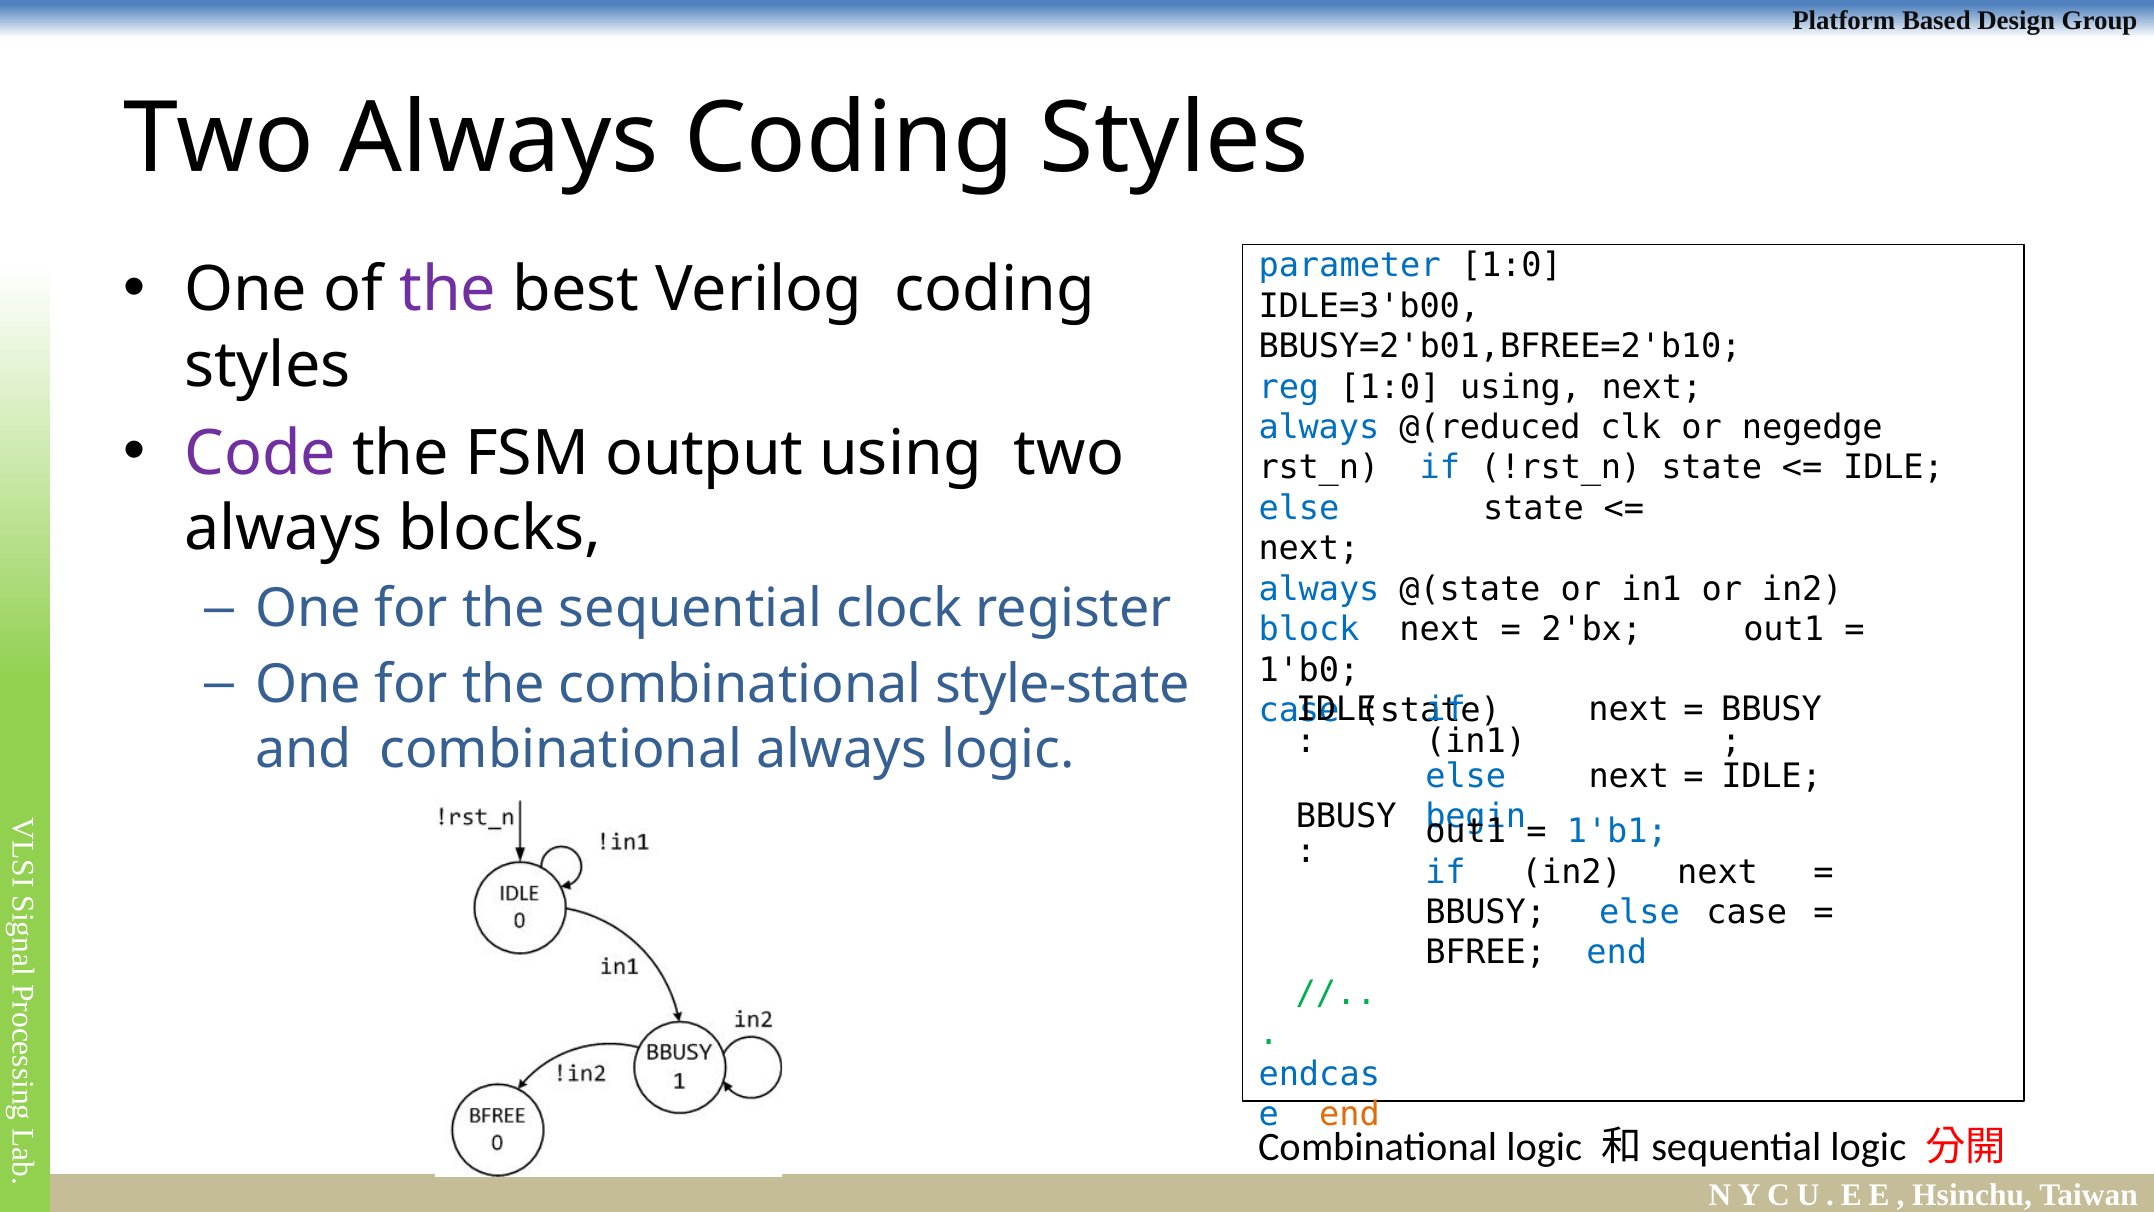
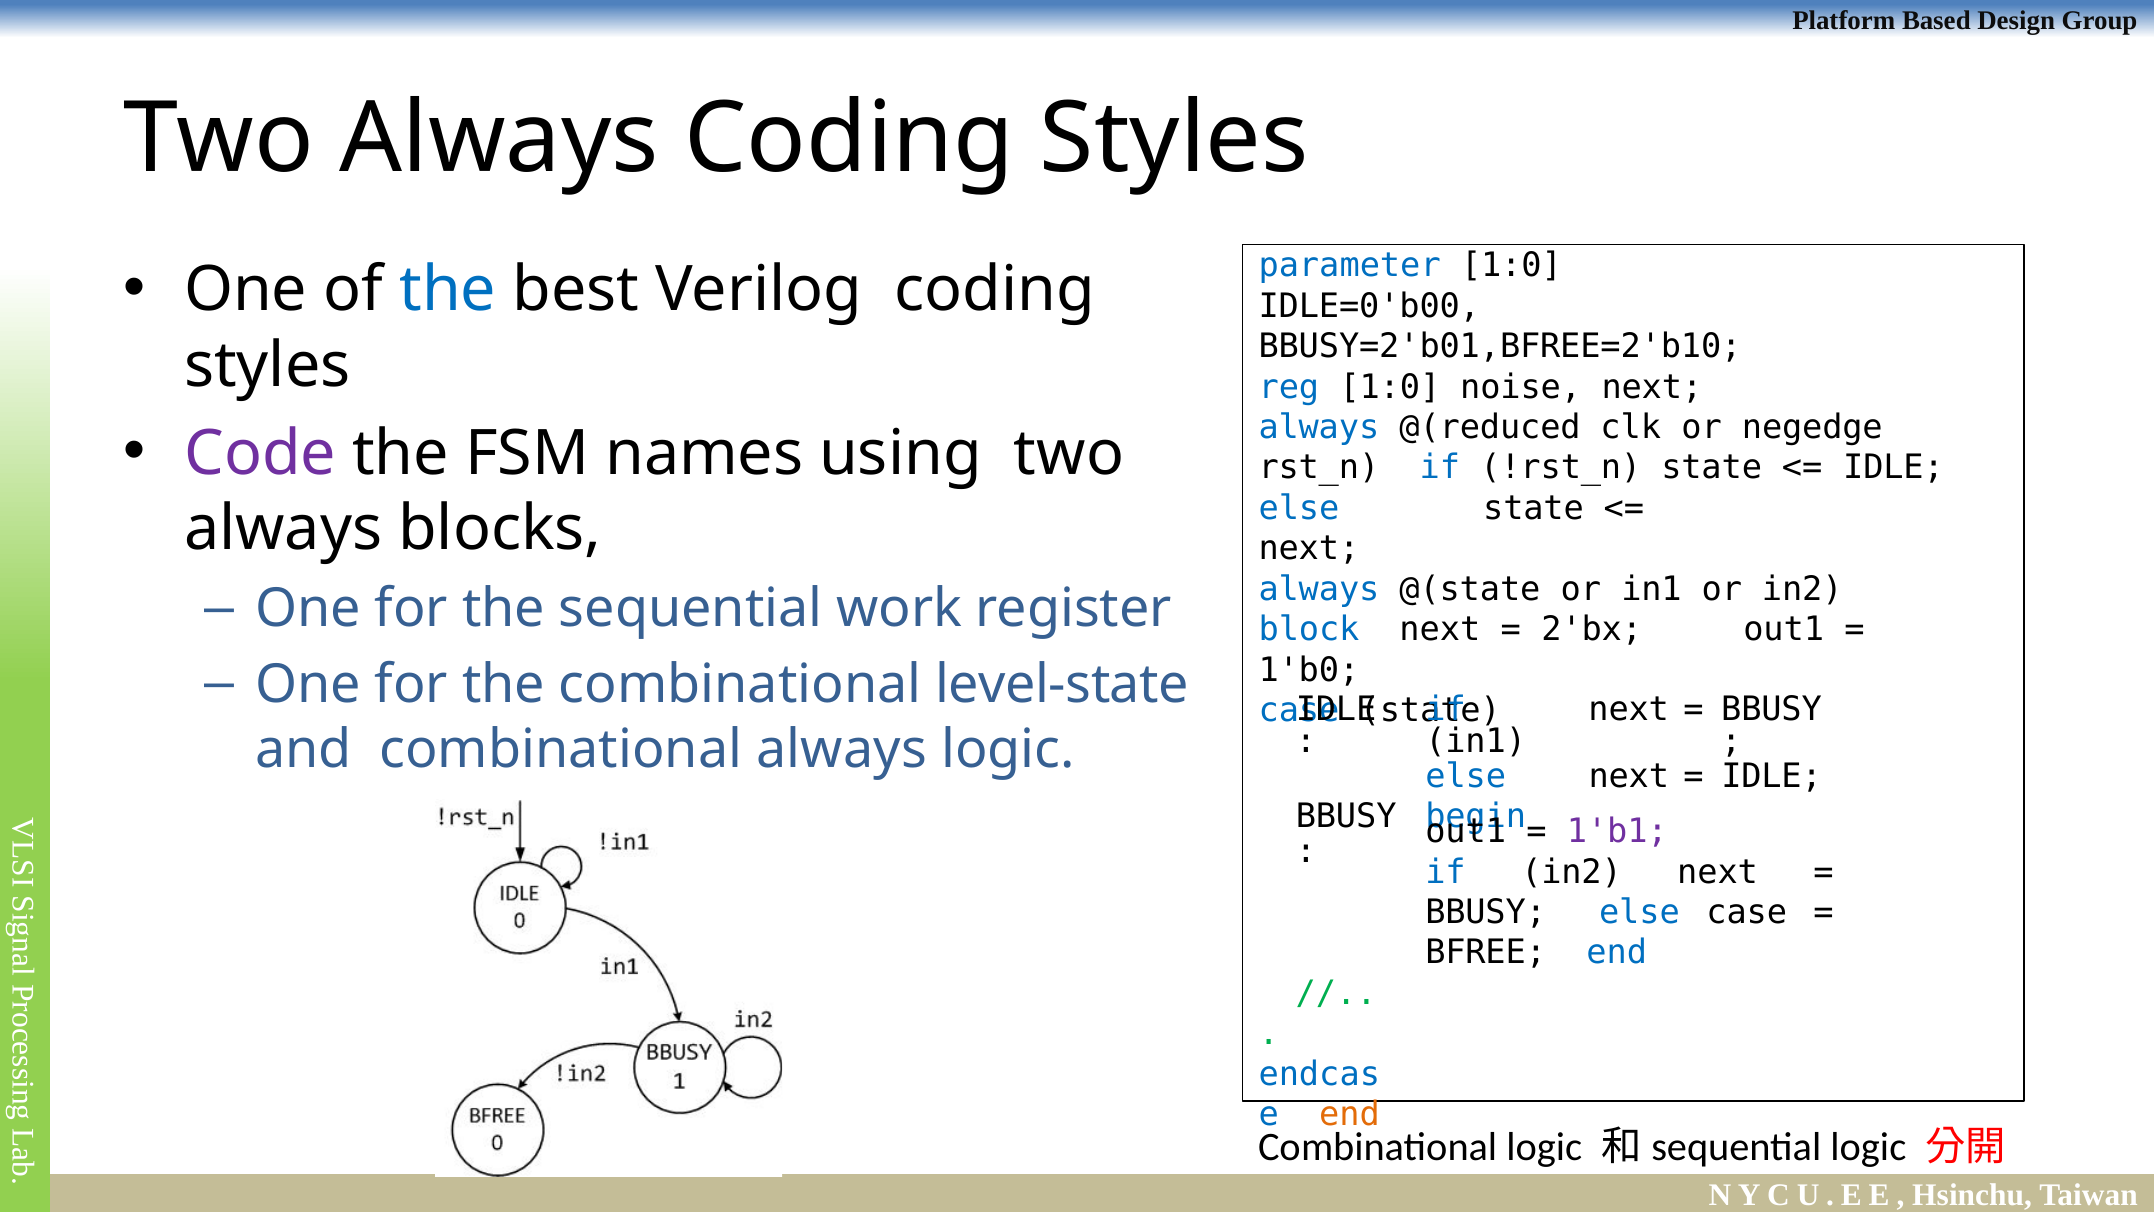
the at (448, 290) colour: purple -> blue
IDLE=3'b00: IDLE=3'b00 -> IDLE=0'b00
1:0 using: using -> noise
output: output -> names
clock: clock -> work
style-state: style-state -> level-state
1'b1 colour: blue -> purple
